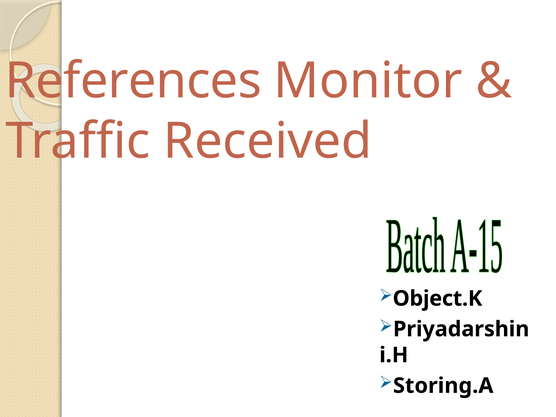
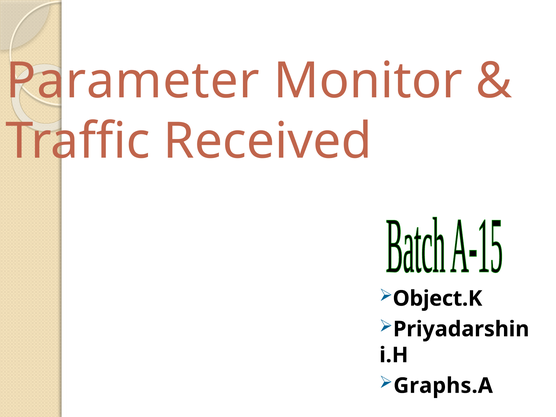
References: References -> Parameter
Storing.A: Storing.A -> Graphs.A
